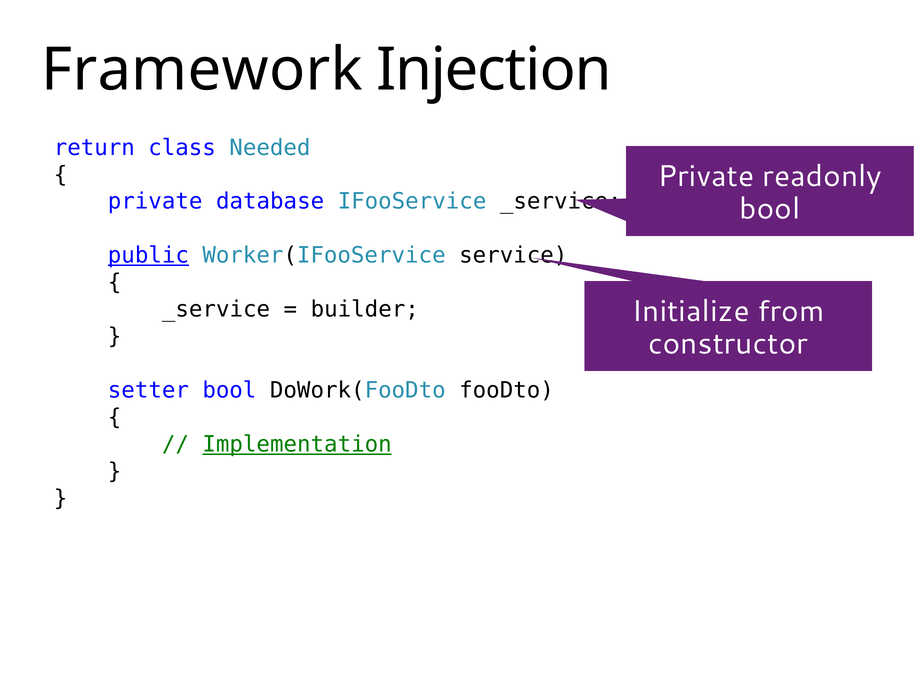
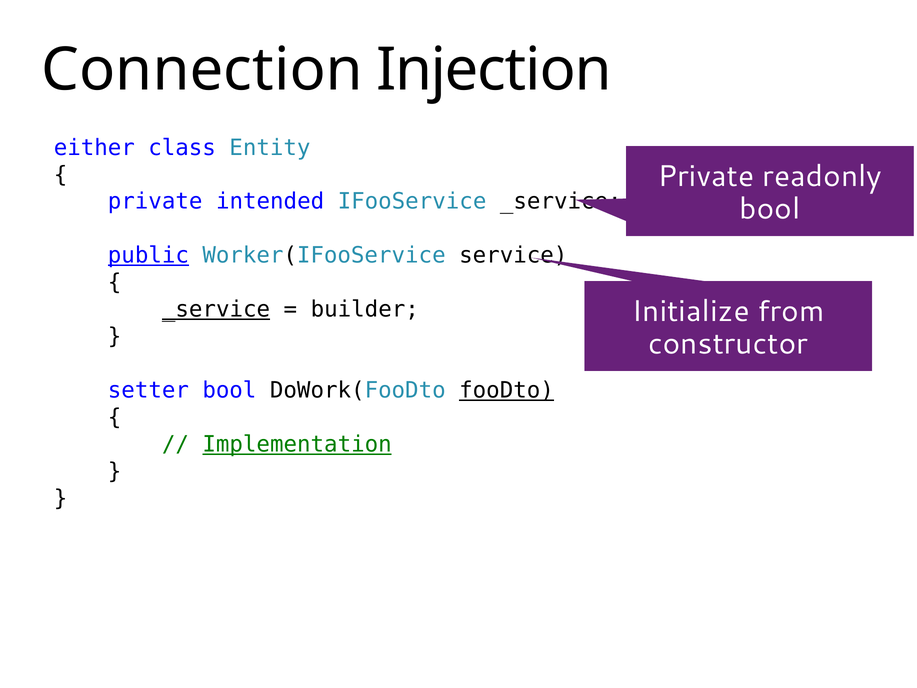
Framework: Framework -> Connection
return: return -> either
Needed: Needed -> Entity
database: database -> intended
_service at (216, 309) underline: none -> present
fooDto underline: none -> present
